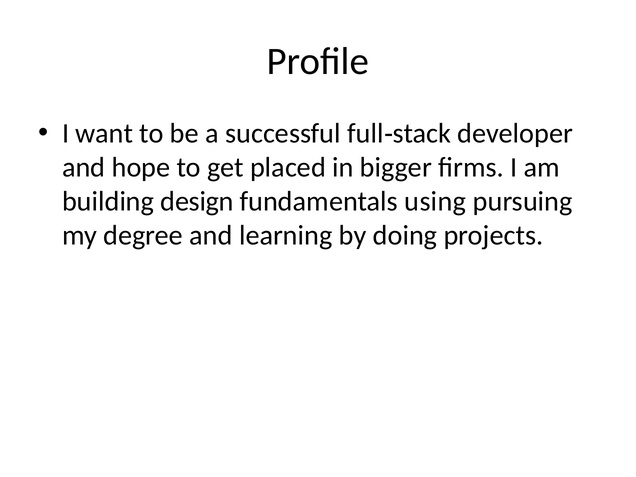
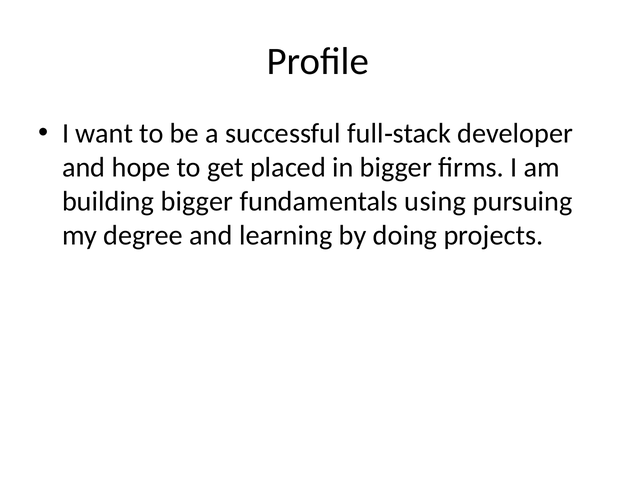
building design: design -> bigger
